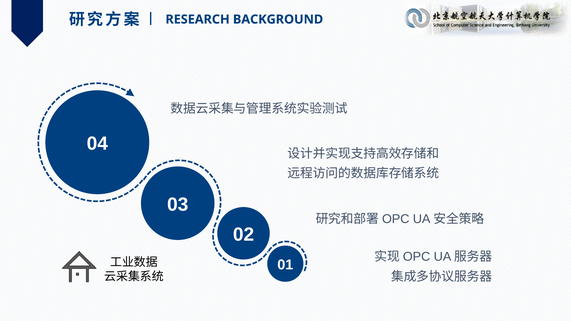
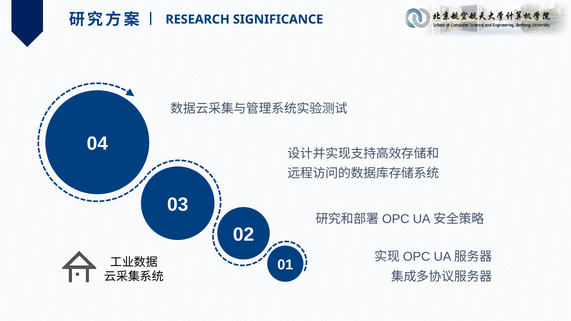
BACKGROUND: BACKGROUND -> SIGNIFICANCE
